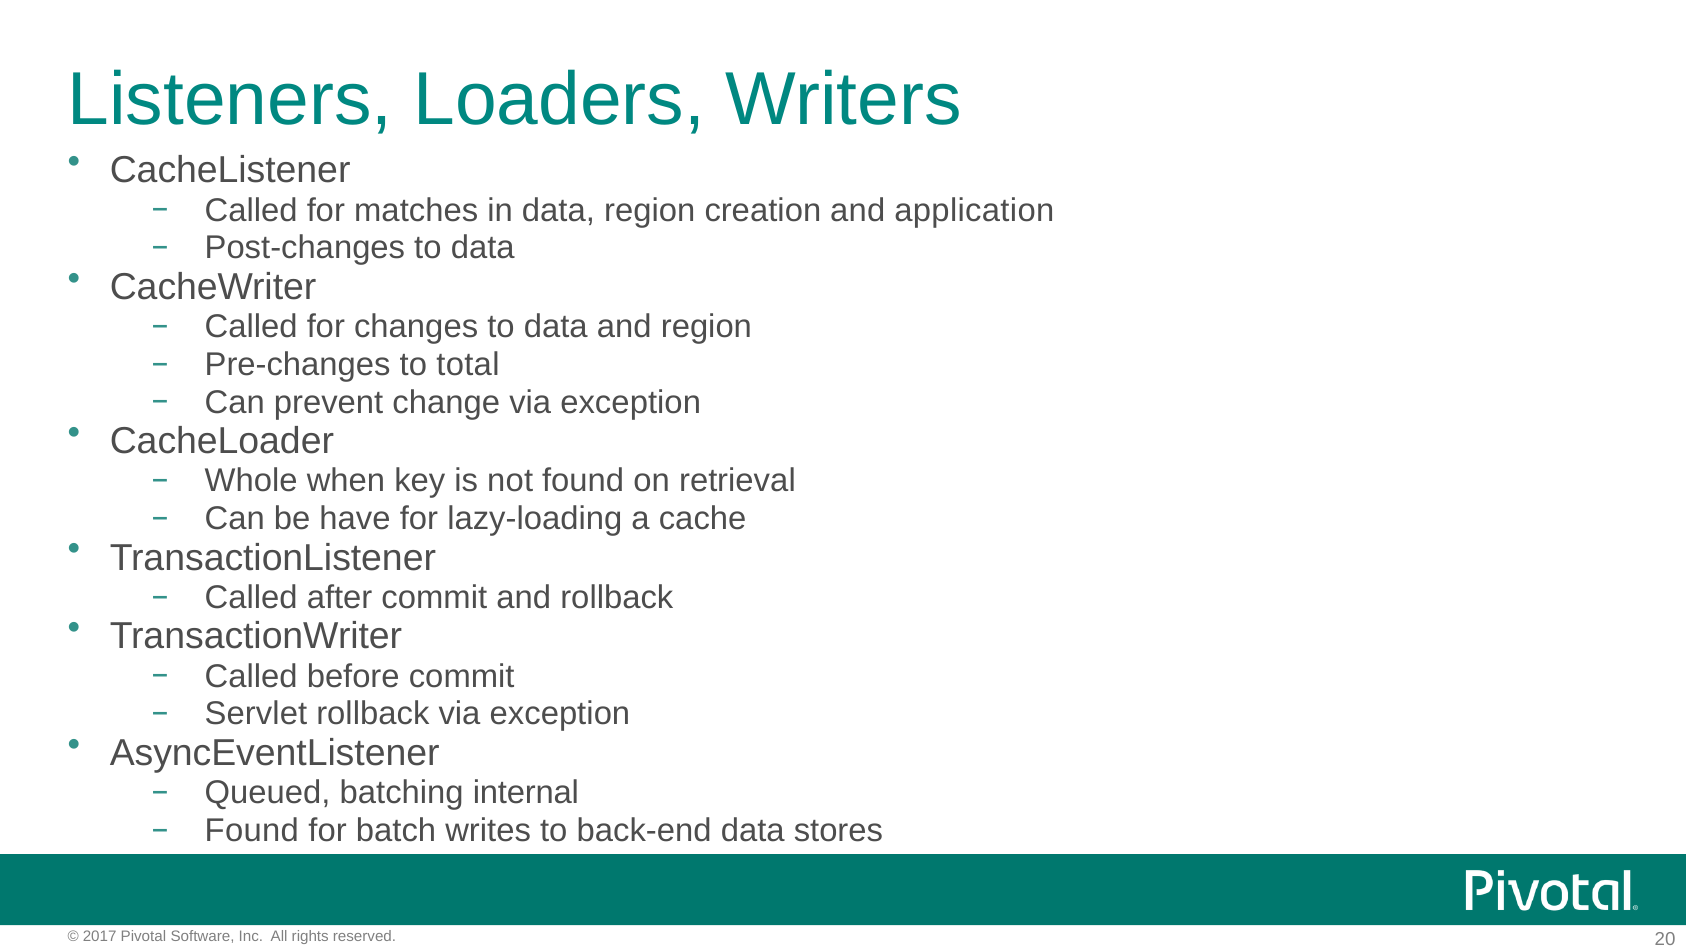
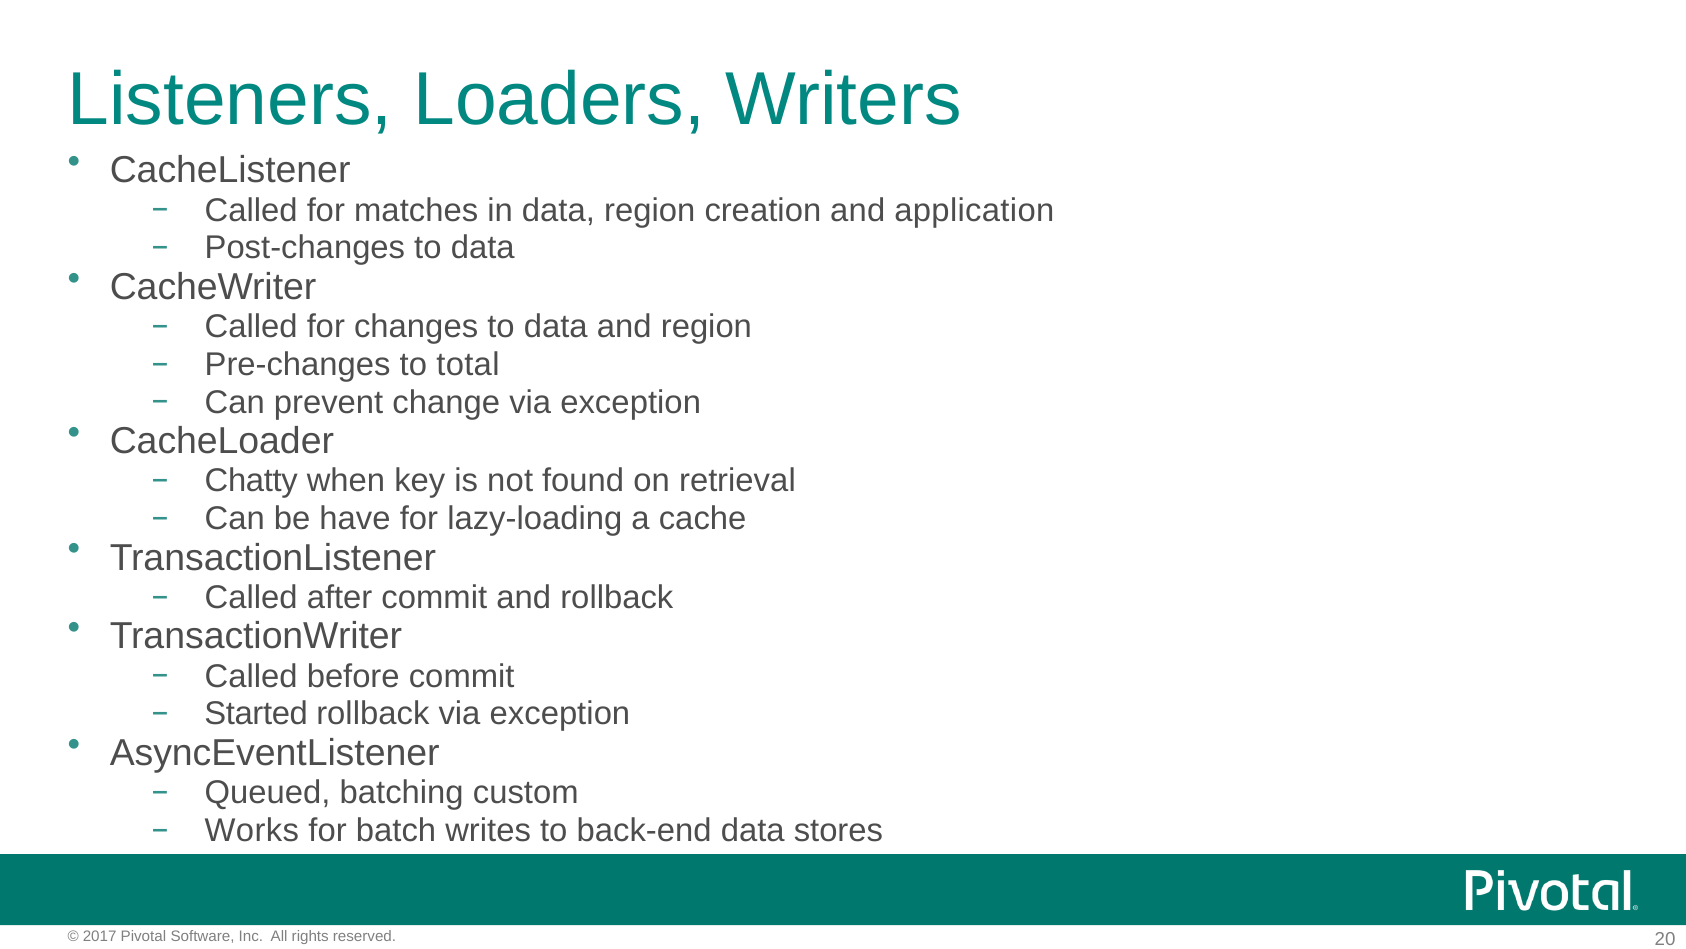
Whole: Whole -> Chatty
Servlet: Servlet -> Started
internal: internal -> custom
Found at (252, 830): Found -> Works
